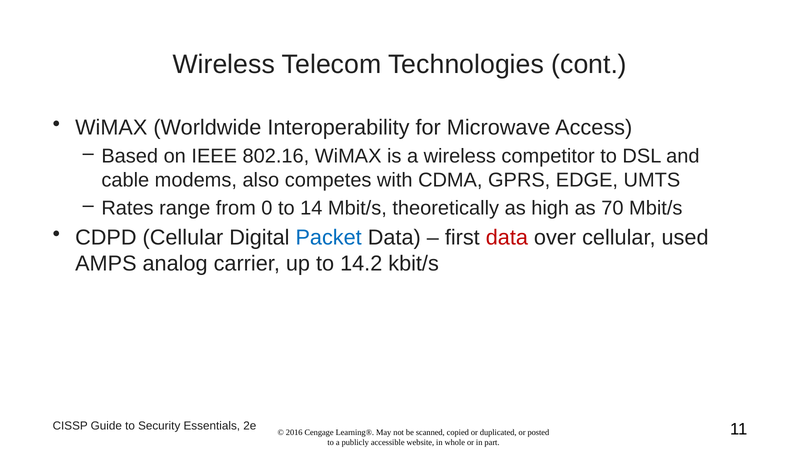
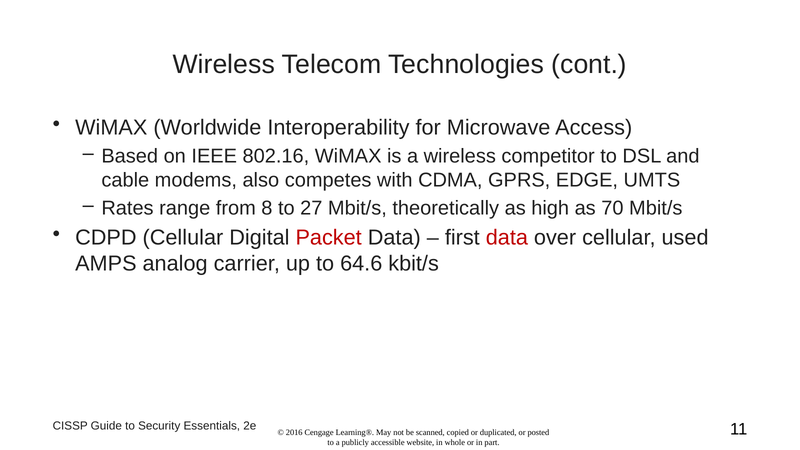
0: 0 -> 8
14: 14 -> 27
Packet colour: blue -> red
14.2: 14.2 -> 64.6
